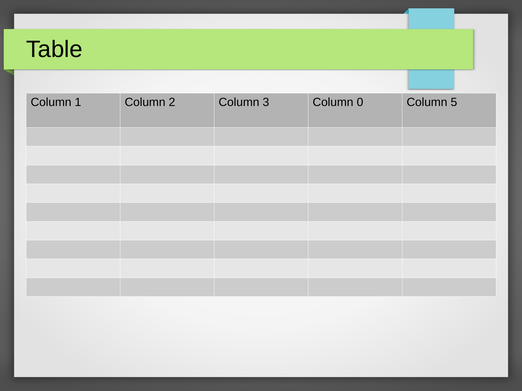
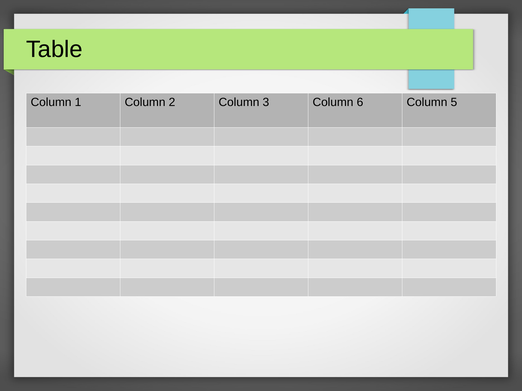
0: 0 -> 6
